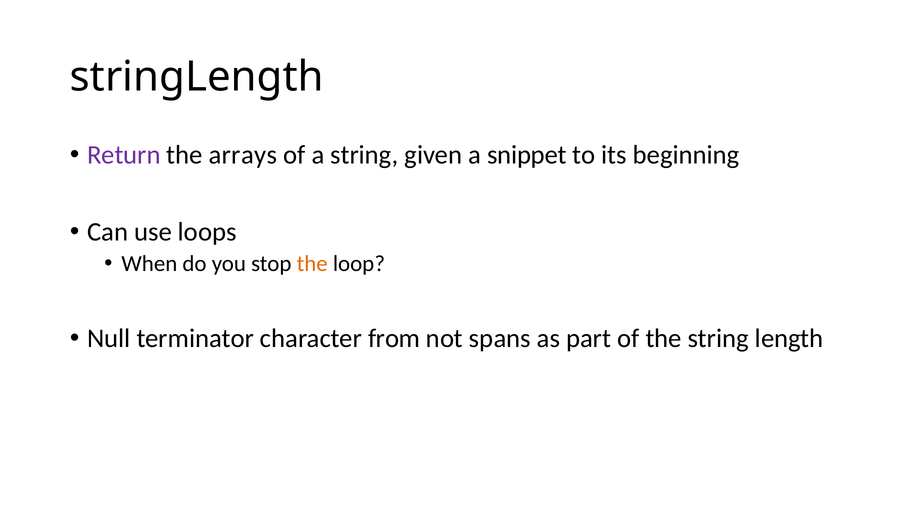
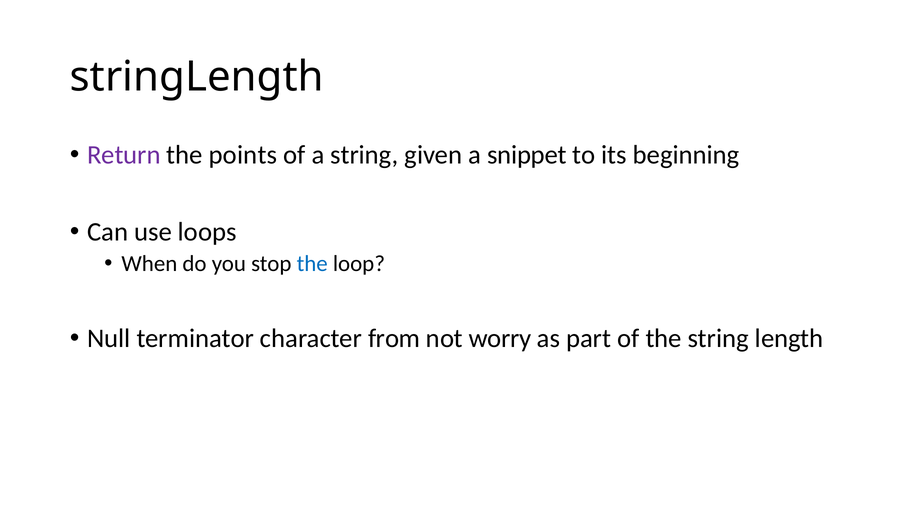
arrays: arrays -> points
the at (312, 264) colour: orange -> blue
spans: spans -> worry
